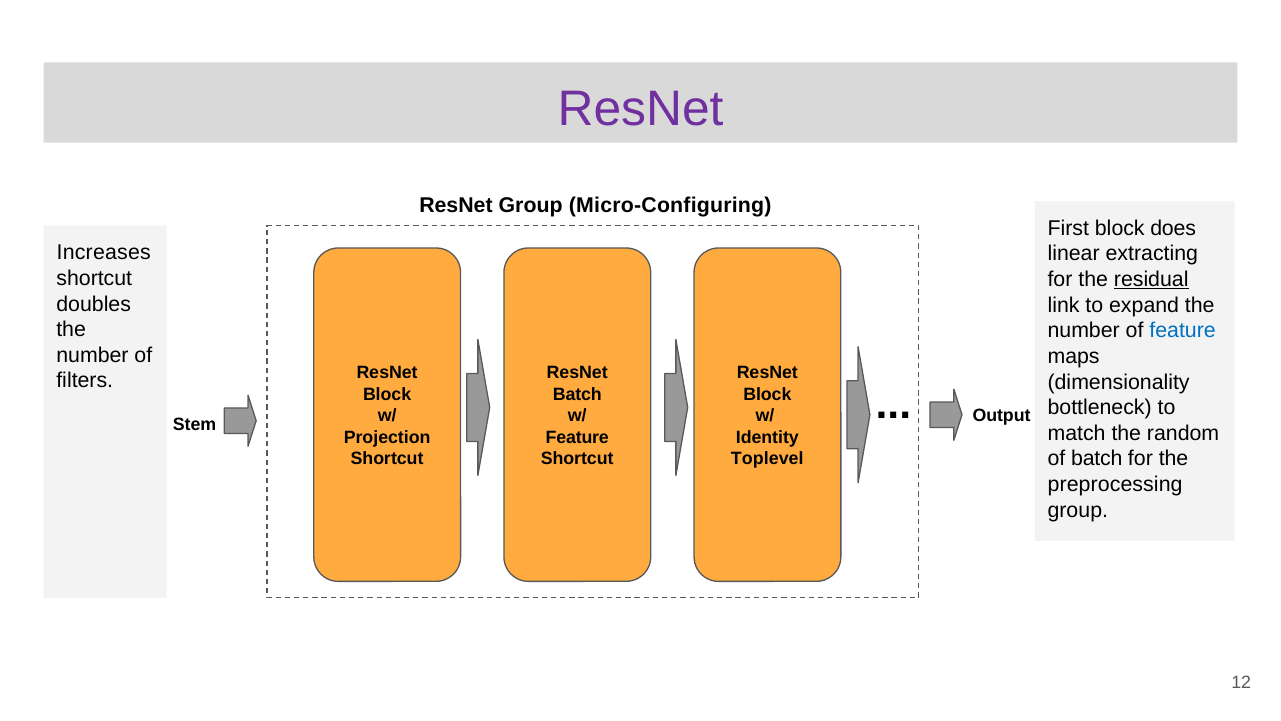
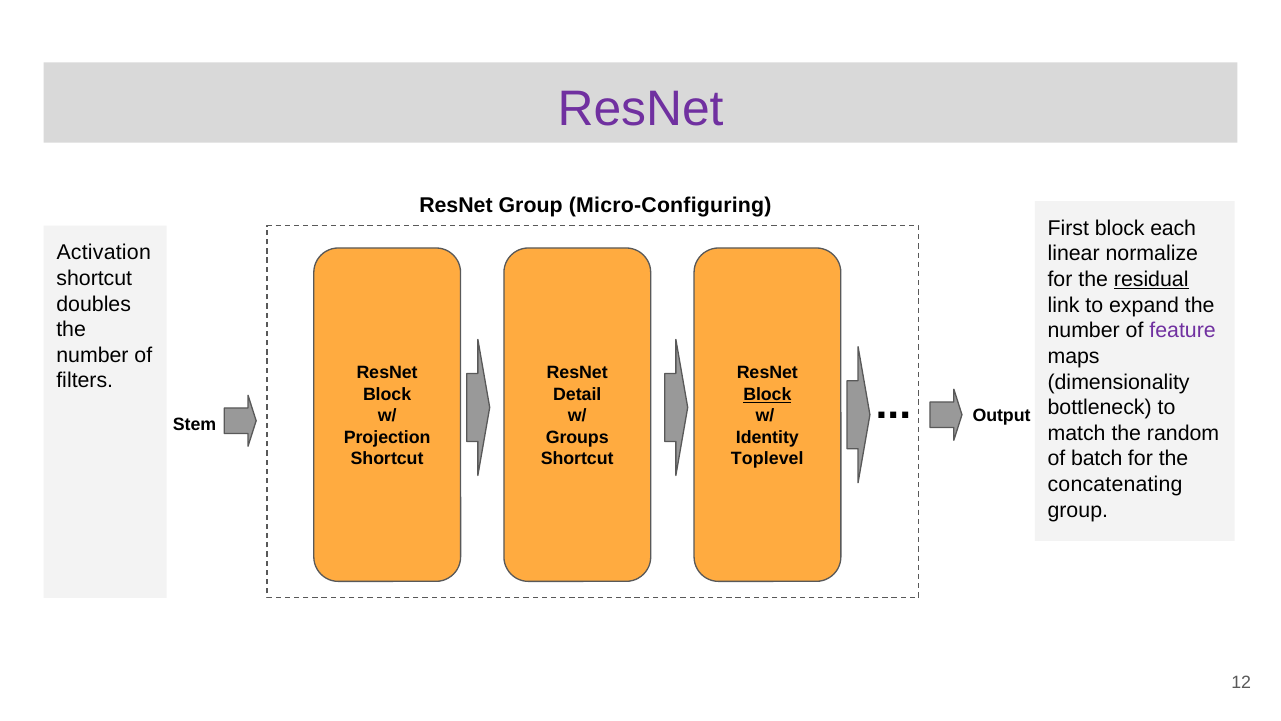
does: does -> each
Increases: Increases -> Activation
extracting: extracting -> normalize
feature at (1183, 331) colour: blue -> purple
Batch at (577, 394): Batch -> Detail
Block at (767, 394) underline: none -> present
Feature at (577, 437): Feature -> Groups
preprocessing: preprocessing -> concatenating
